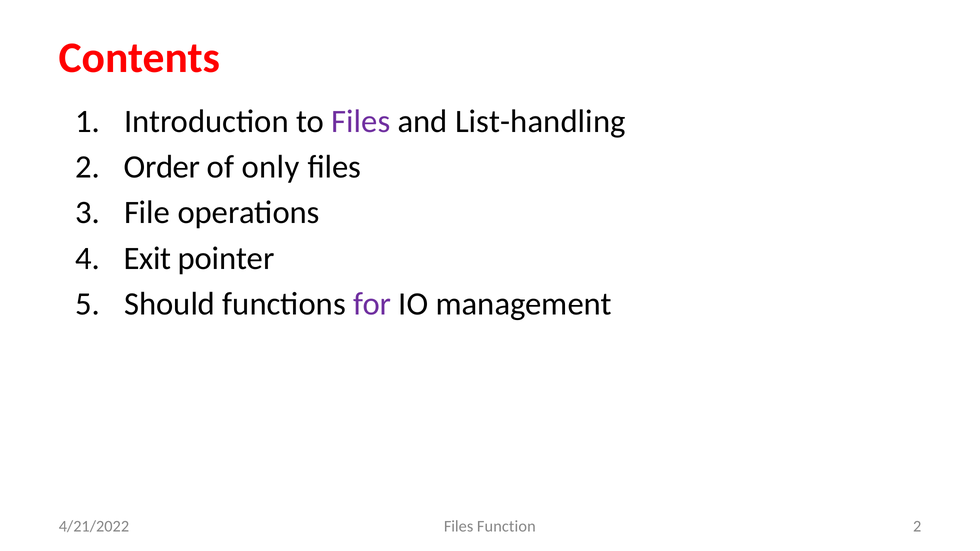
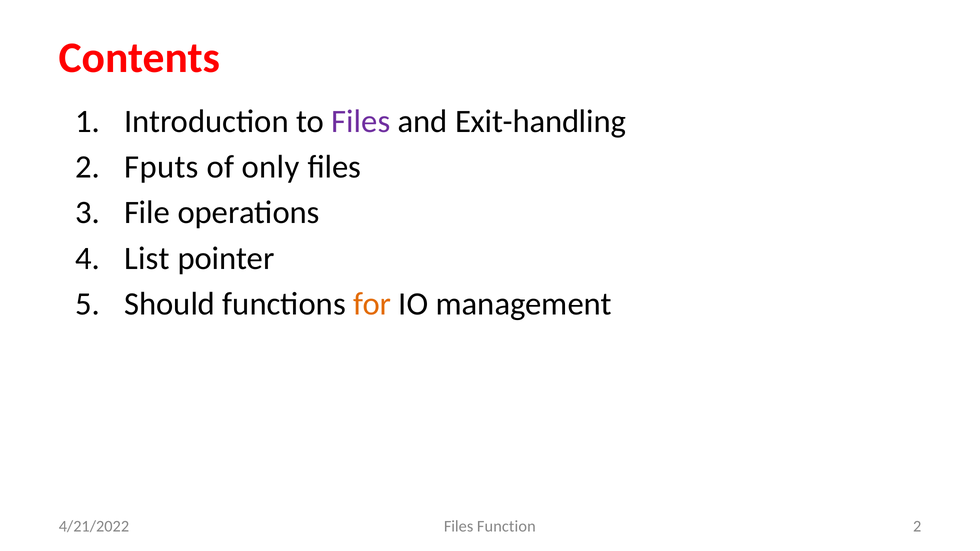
List-handling: List-handling -> Exit-handling
Order: Order -> Fputs
Exit: Exit -> List
for colour: purple -> orange
